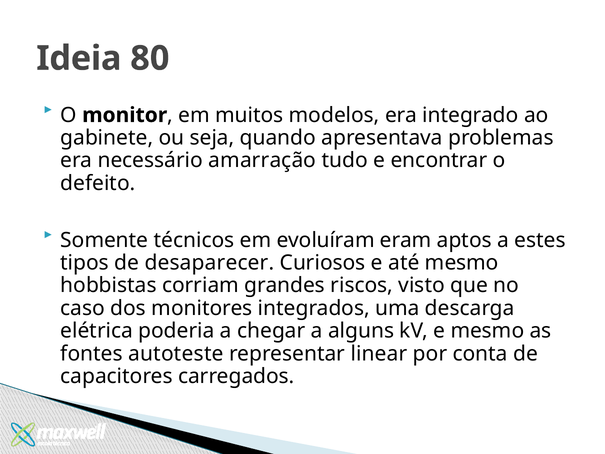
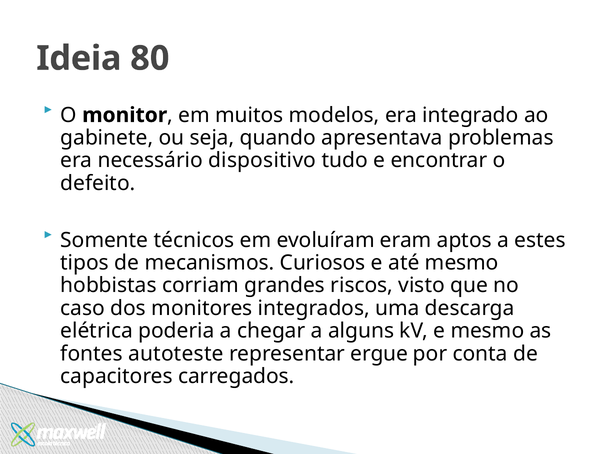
amarração: amarração -> dispositivo
desaparecer: desaparecer -> mecanismos
linear: linear -> ergue
